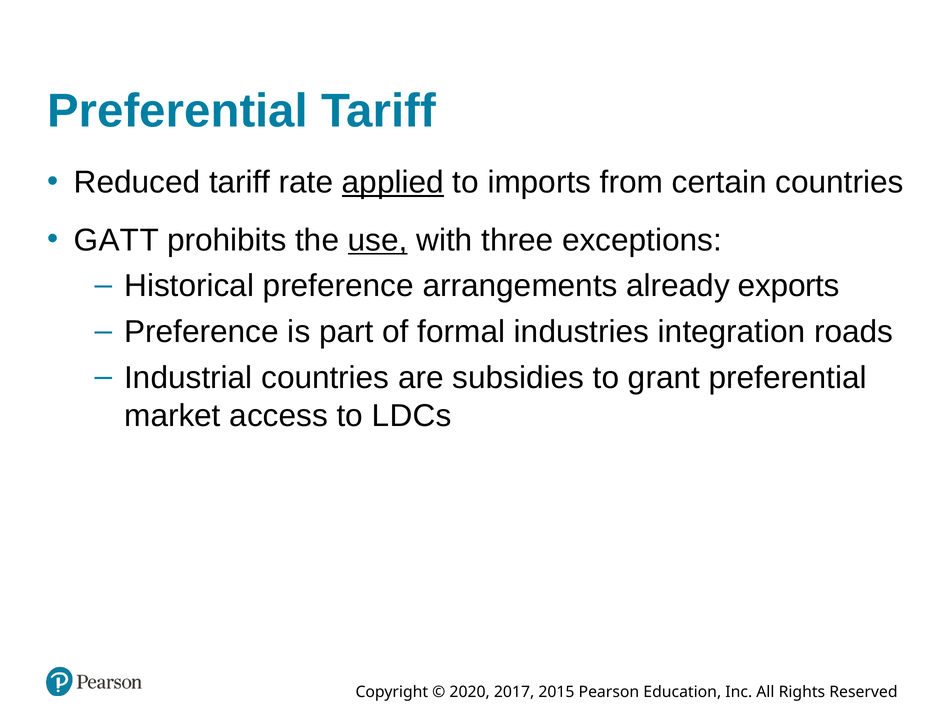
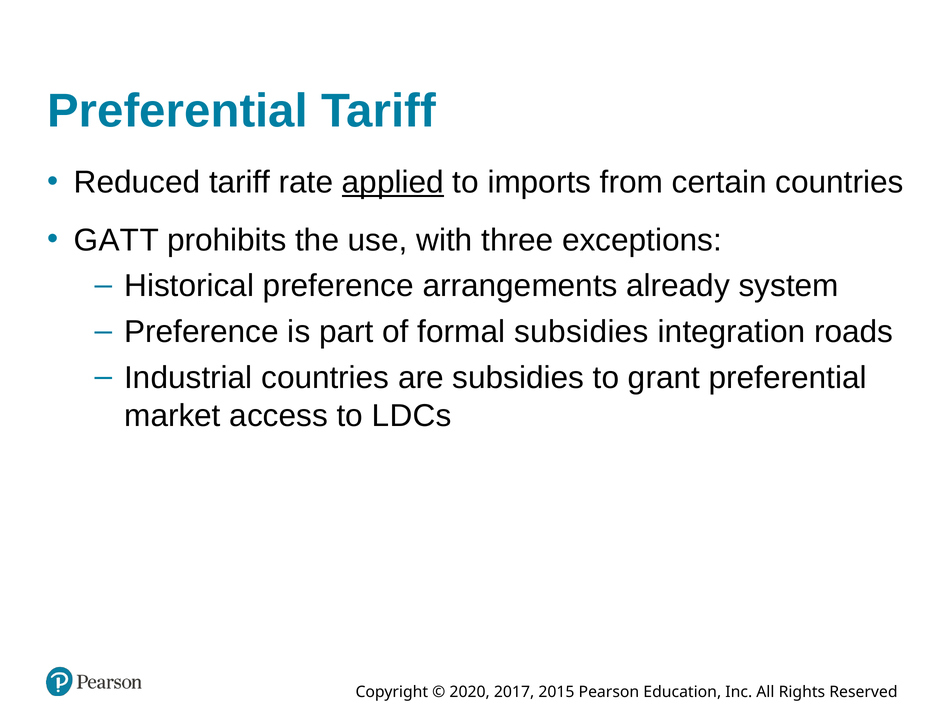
use underline: present -> none
exports: exports -> system
formal industries: industries -> subsidies
